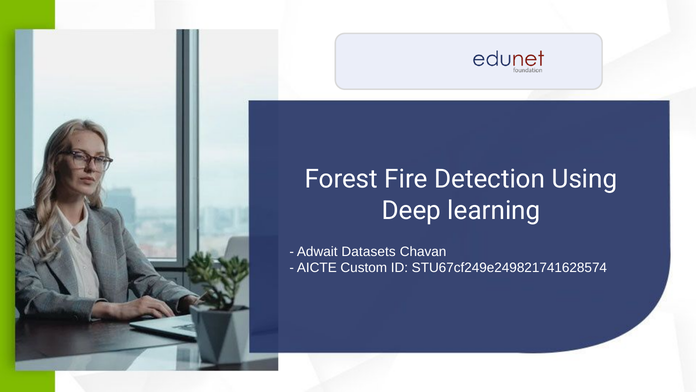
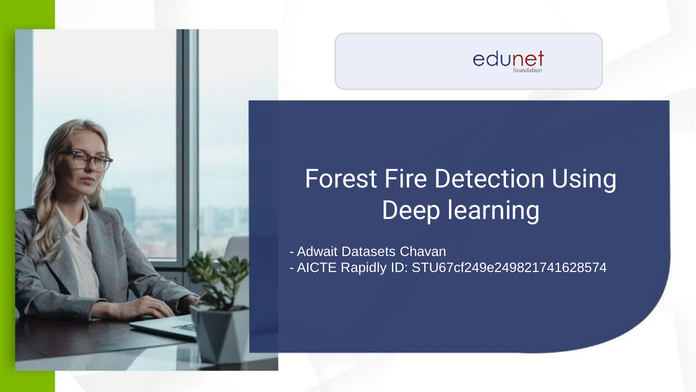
Custom: Custom -> Rapidly
